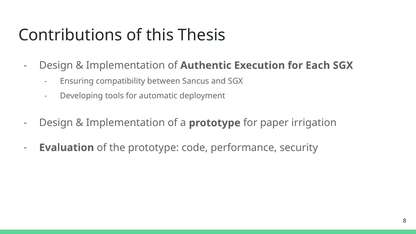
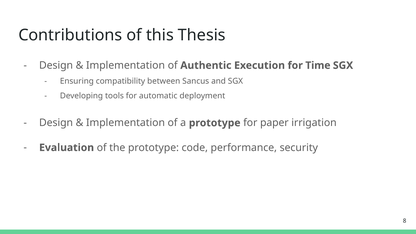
Each: Each -> Time
